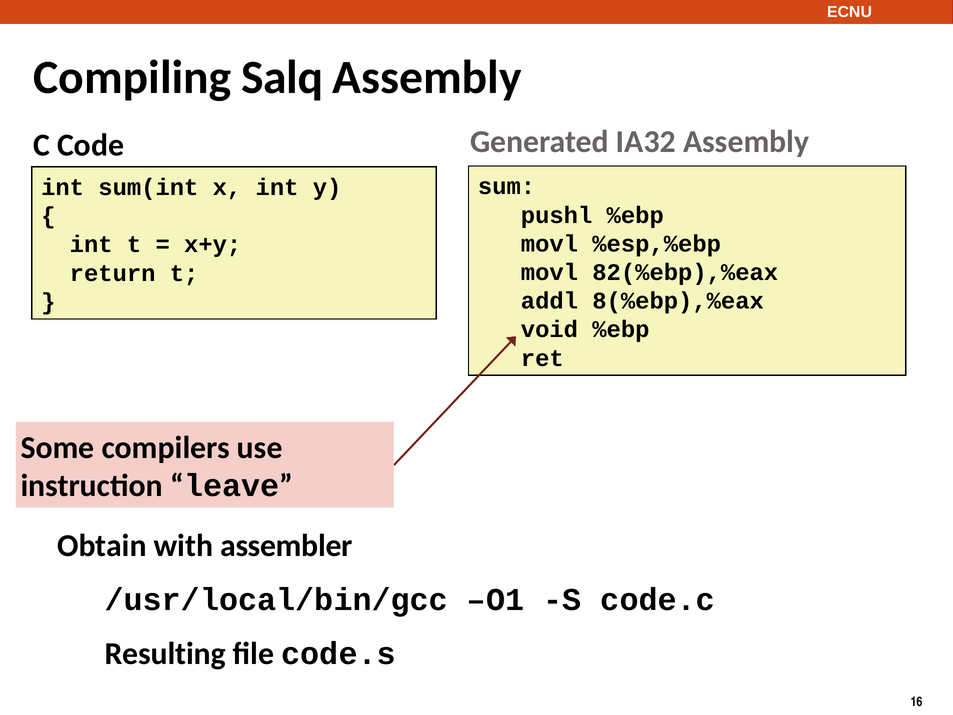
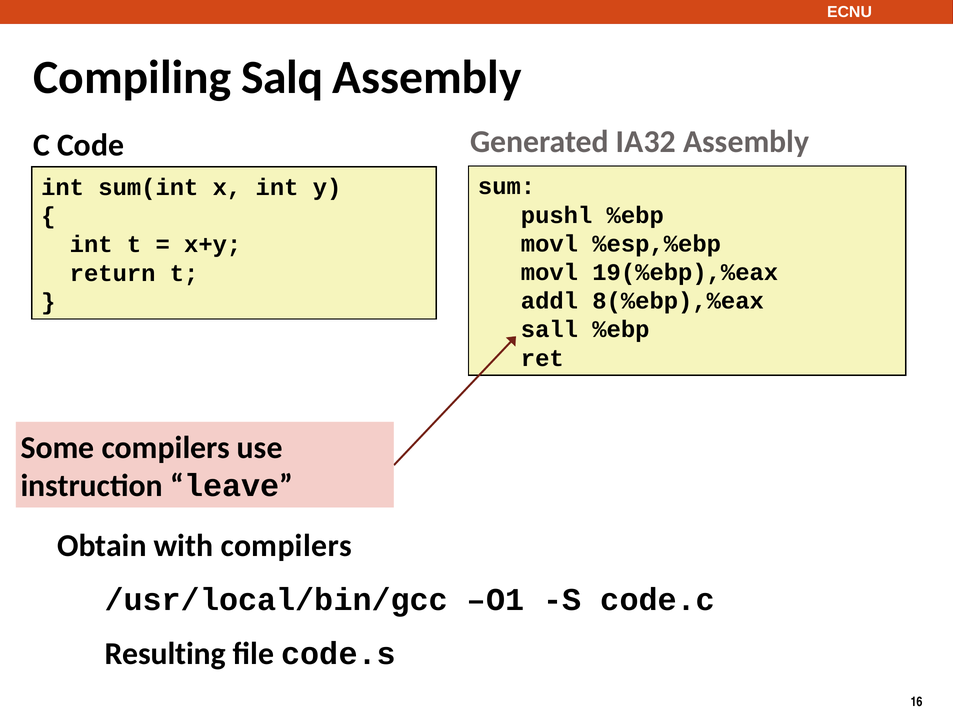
82(%ebp),%eax: 82(%ebp),%eax -> 19(%ebp),%eax
void: void -> sall
with assembler: assembler -> compilers
